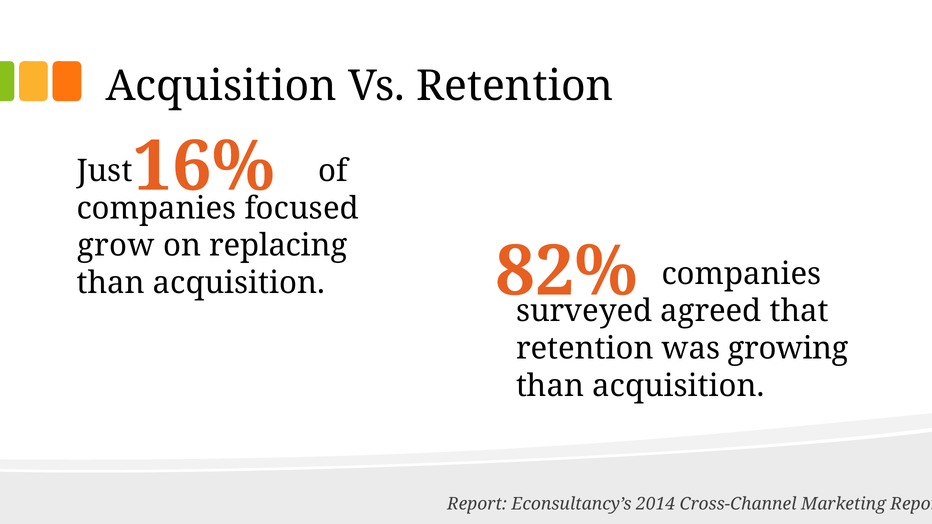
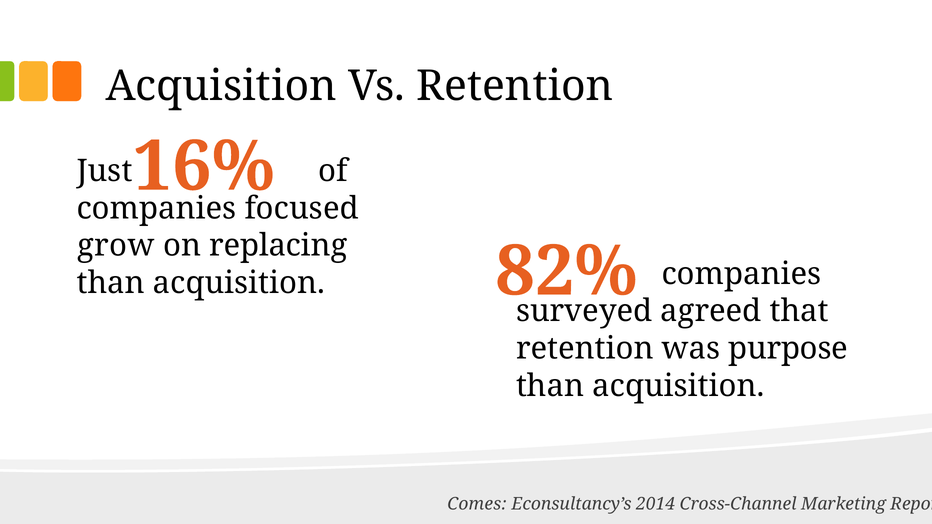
growing: growing -> purpose
Report at (477, 505): Report -> Comes
